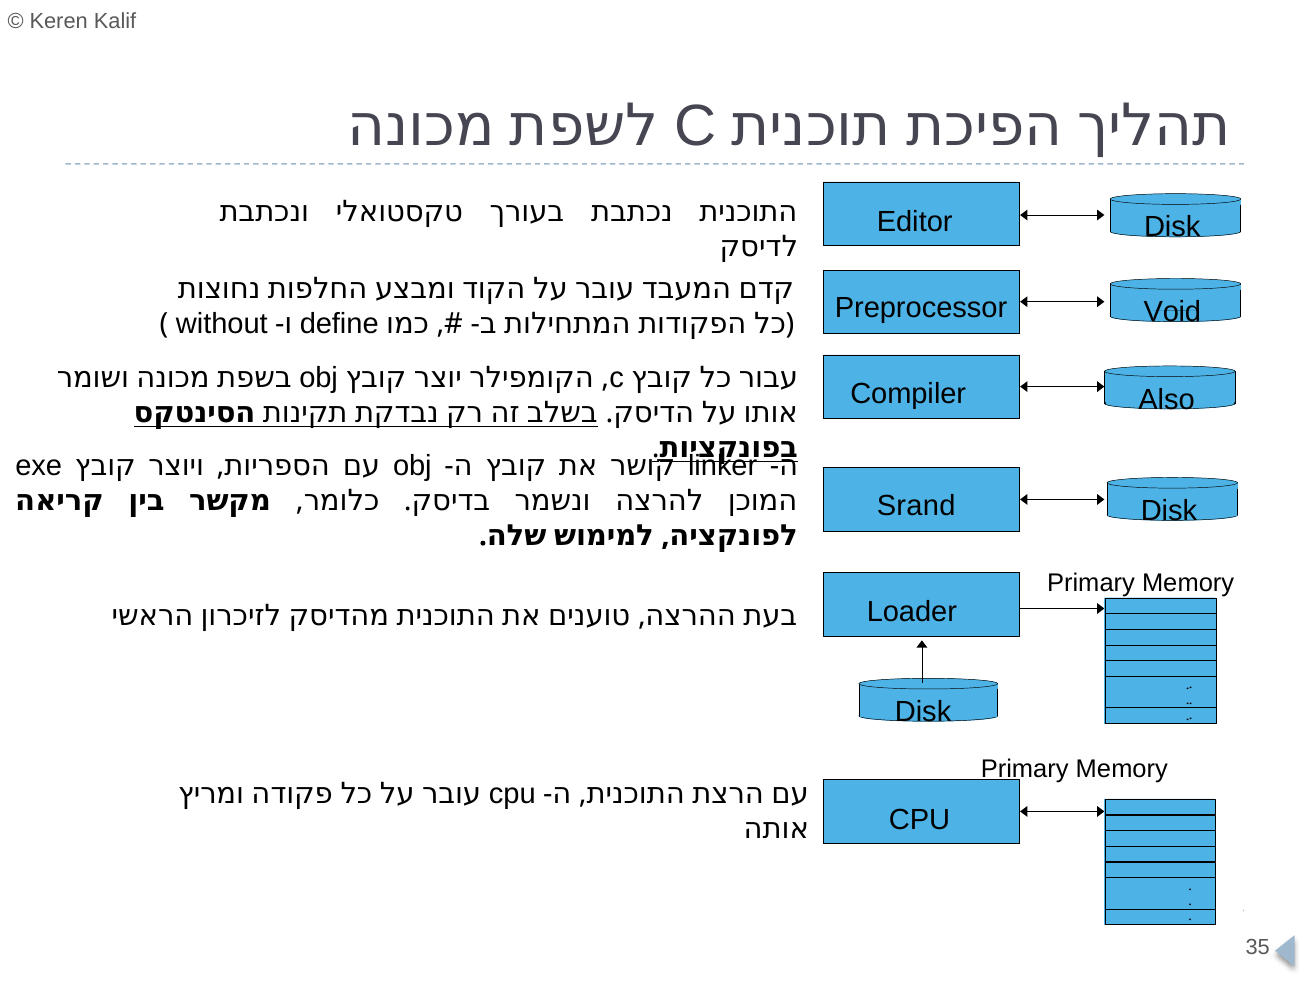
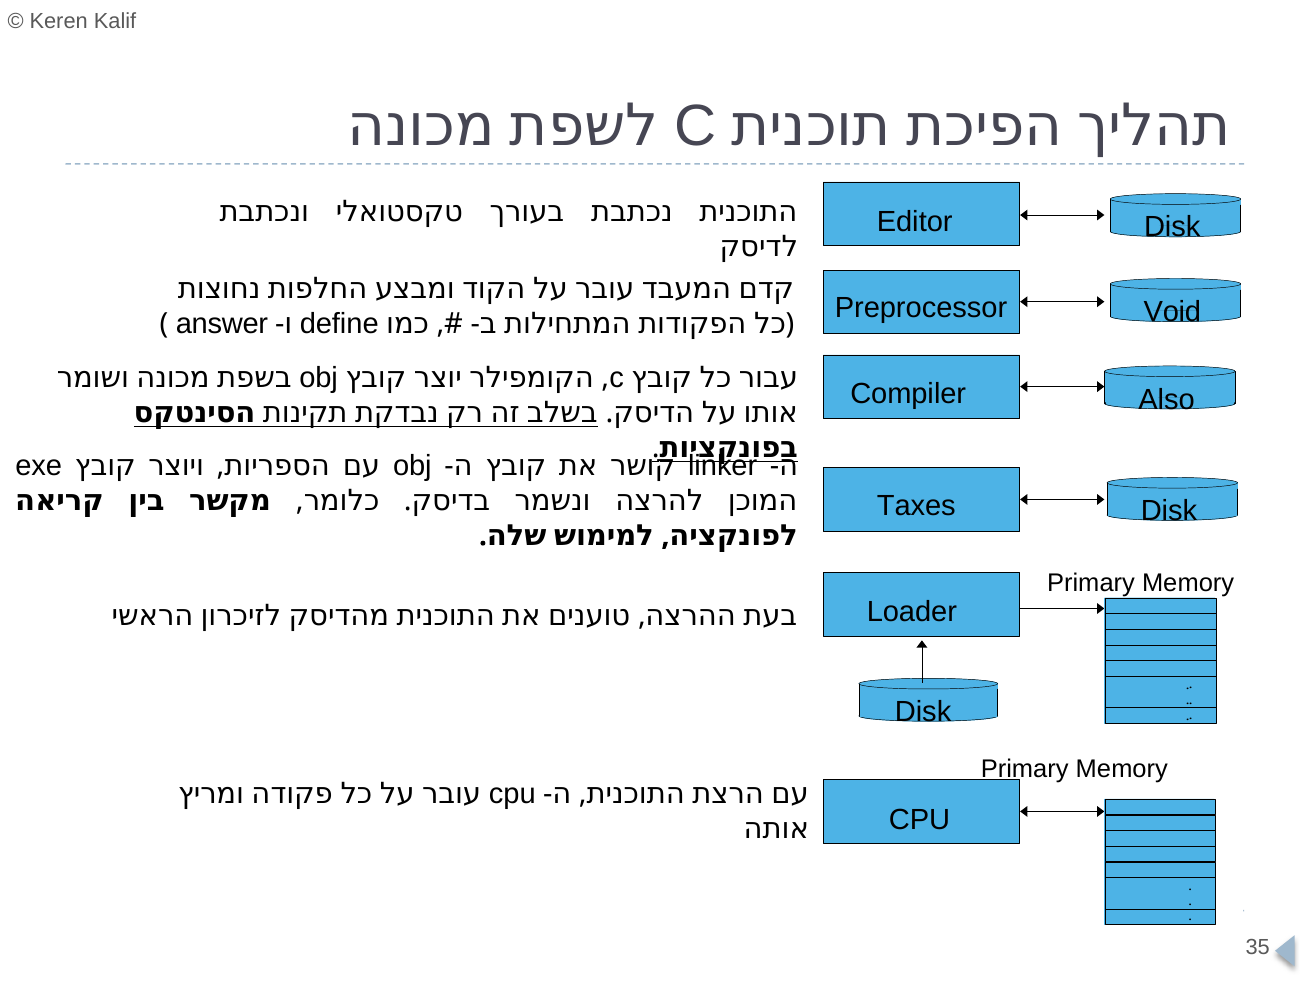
without: without -> answer
Srand: Srand -> Taxes
